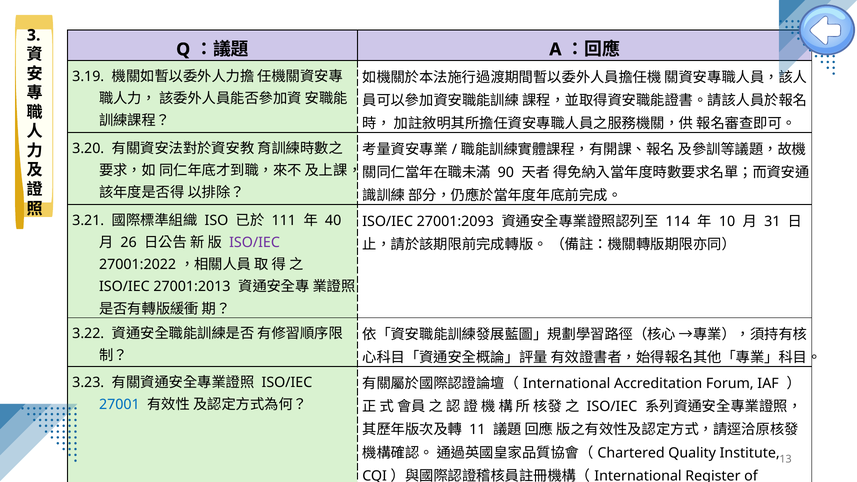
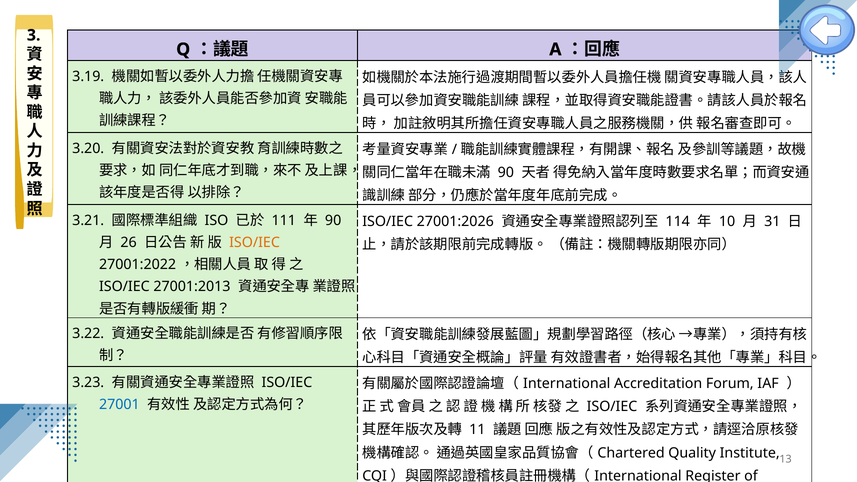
40 at (333, 220): 40 -> 90
27001:2093: 27001:2093 -> 27001:2026
ISO/IEC at (255, 243) colour: purple -> orange
